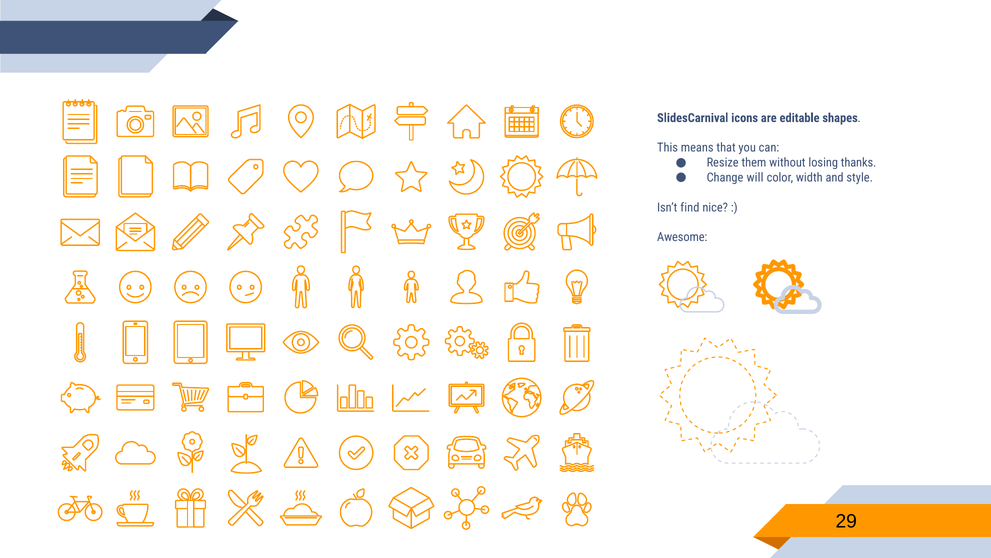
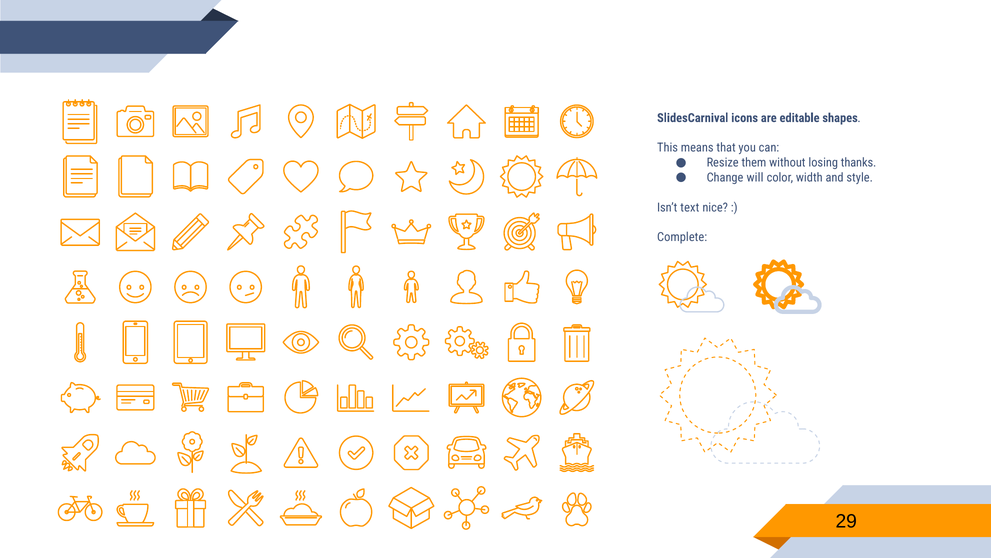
find: find -> text
Awesome: Awesome -> Complete
